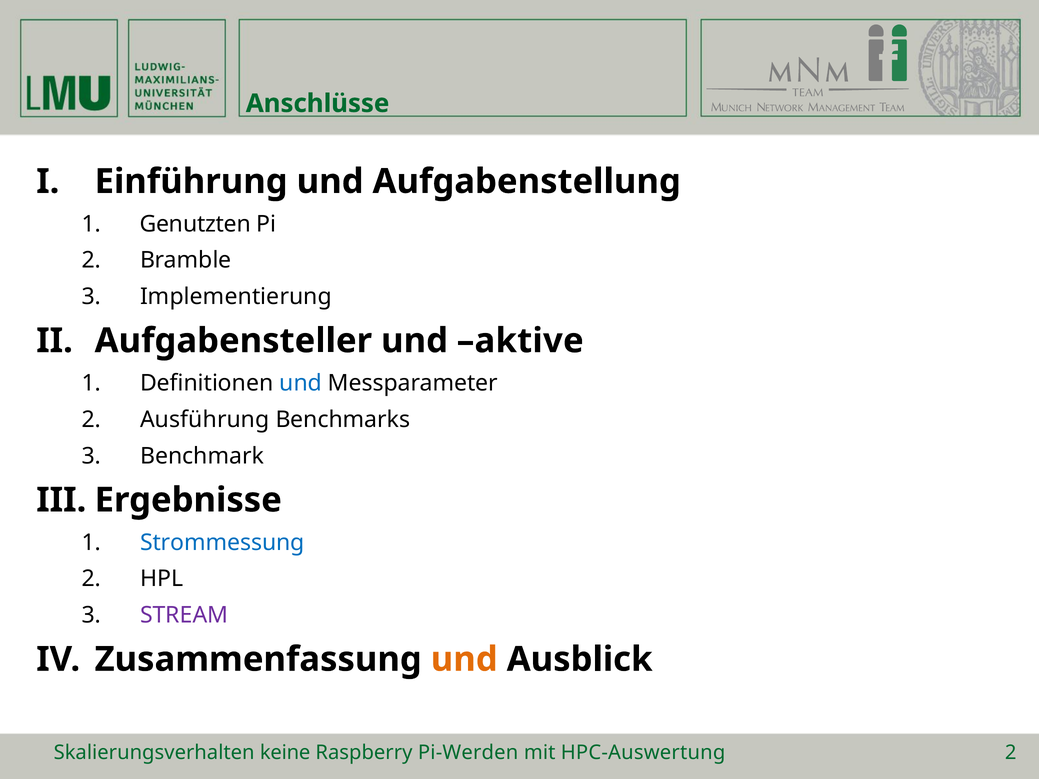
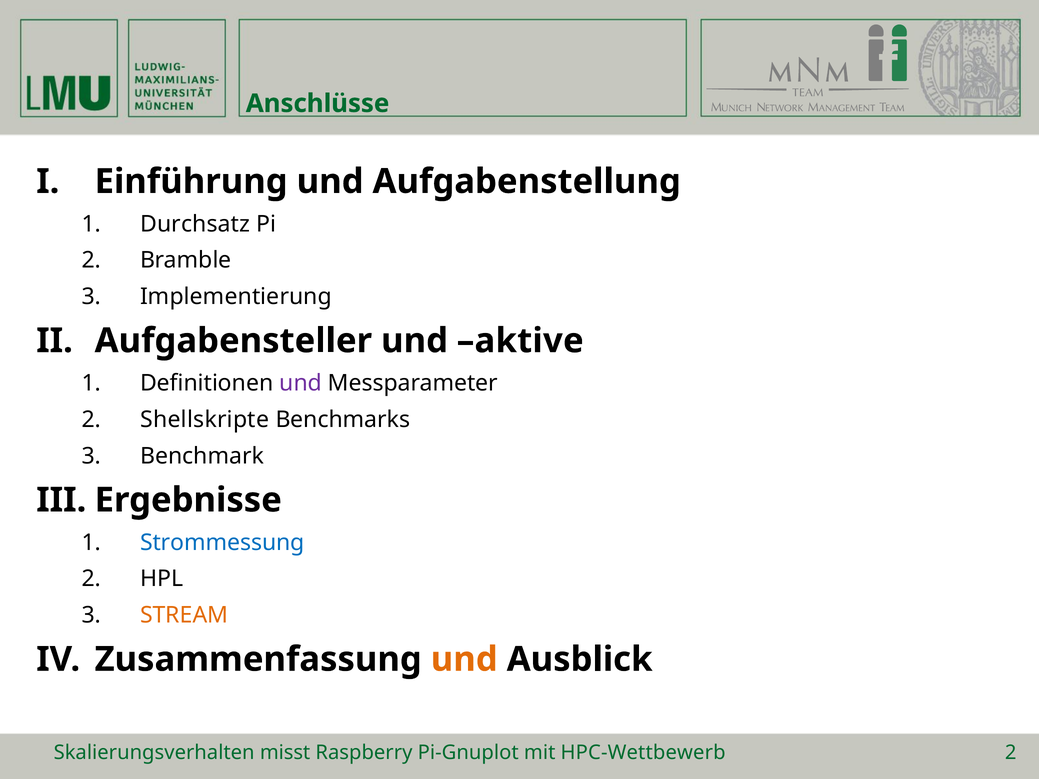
Genutzten: Genutzten -> Durchsatz
und at (301, 383) colour: blue -> purple
Ausführung: Ausführung -> Shellskripte
STREAM colour: purple -> orange
keine: keine -> misst
Pi-Werden: Pi-Werden -> Pi-Gnuplot
HPC-Auswertung: HPC-Auswertung -> HPC-Wettbewerb
